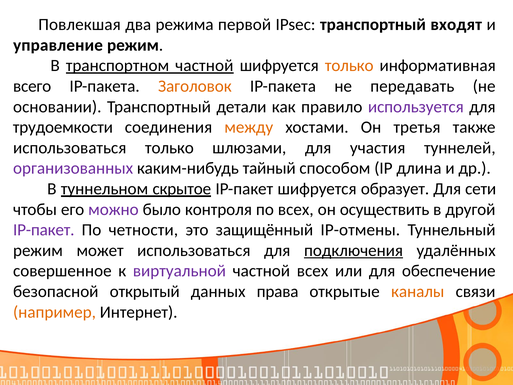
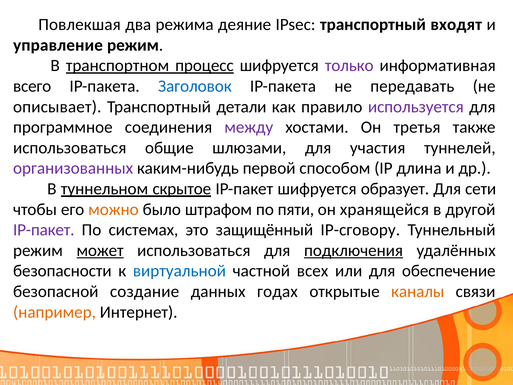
первой: первой -> деяние
транспортном частной: частной -> процесс
только at (349, 66) colour: orange -> purple
Заголовок colour: orange -> blue
основании: основании -> описывает
трудоемкости: трудоемкости -> программное
между colour: orange -> purple
использоваться только: только -> общие
тайный: тайный -> первой
можно colour: purple -> orange
контроля: контроля -> штрафом
по всех: всех -> пяти
осуществить: осуществить -> хранящейся
четности: четности -> системах
IP-отмены: IP-отмены -> IP-сговору
может underline: none -> present
совершенное: совершенное -> безопасности
виртуальной colour: purple -> blue
открытый: открытый -> создание
права: права -> годах
